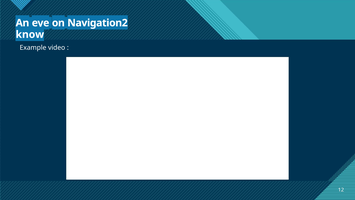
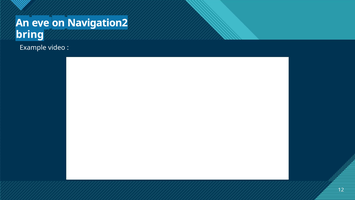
know: know -> bring
